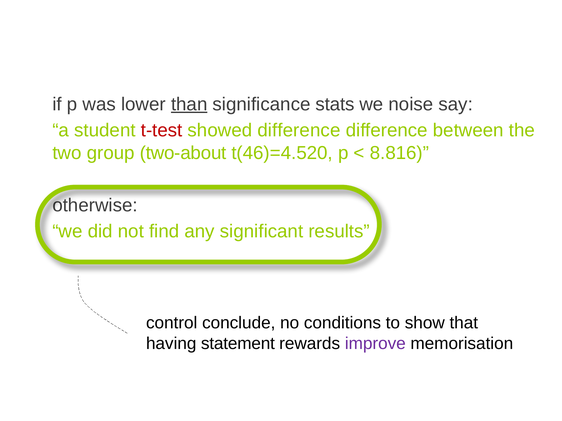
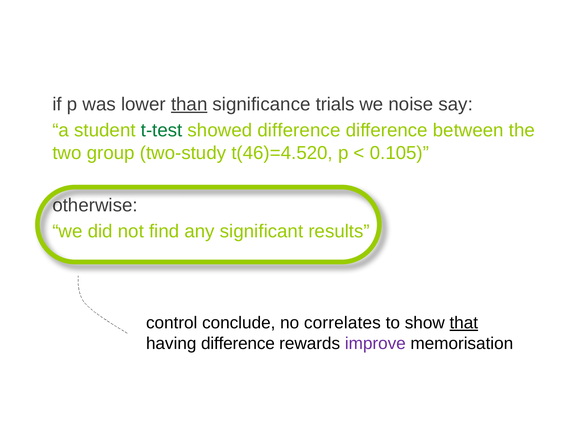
stats: stats -> trials
t-test colour: red -> green
two-about: two-about -> two-study
8.816: 8.816 -> 0.105
conditions: conditions -> correlates
that underline: none -> present
having statement: statement -> difference
